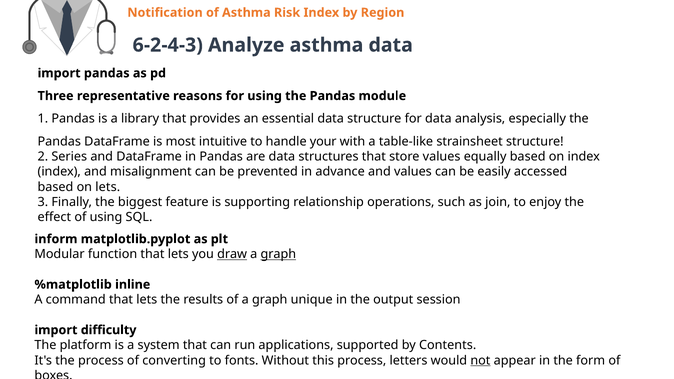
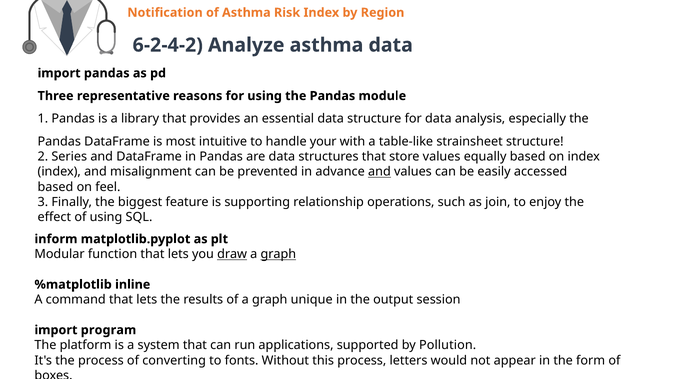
6-2-4-3: 6-2-4-3 -> 6-2-4-2
and at (379, 172) underline: none -> present
on lets: lets -> feel
difficulty: difficulty -> program
Contents: Contents -> Pollution
not underline: present -> none
